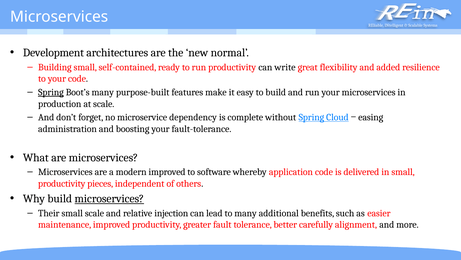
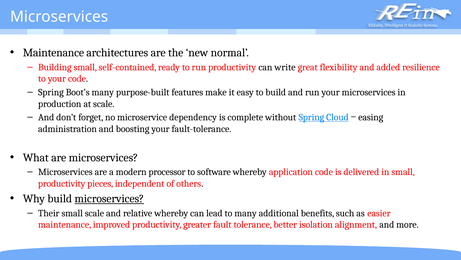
Development at (53, 53): Development -> Maintenance
Spring at (51, 92) underline: present -> none
modern improved: improved -> processor
relative injection: injection -> whereby
carefully: carefully -> isolation
